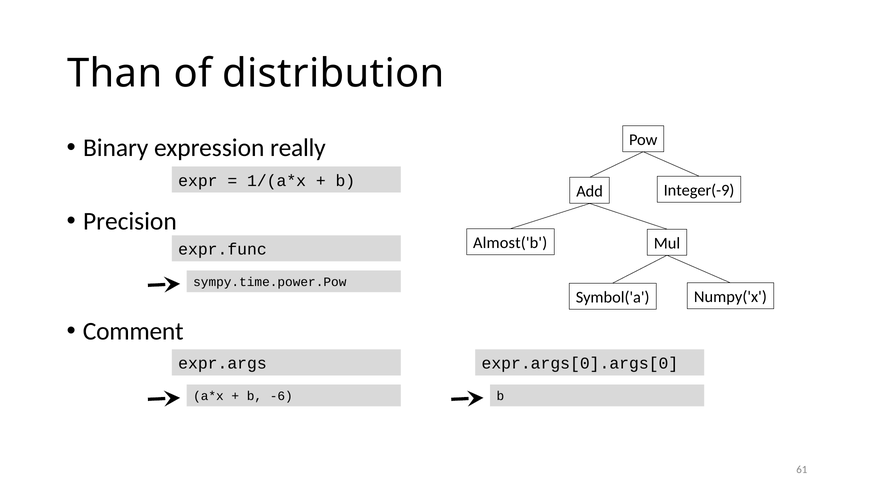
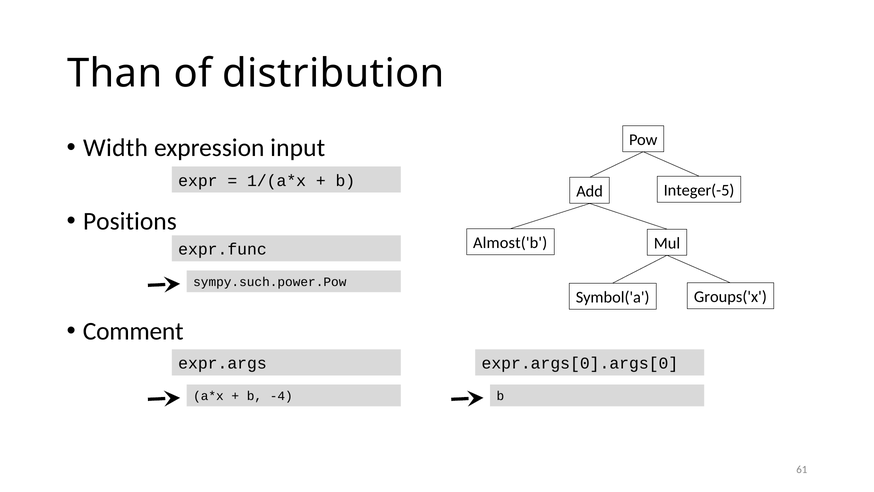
Binary: Binary -> Width
really: really -> input
Integer(-9: Integer(-9 -> Integer(-5
Precision: Precision -> Positions
sympy.time.power.Pow: sympy.time.power.Pow -> sympy.such.power.Pow
Numpy('x: Numpy('x -> Groups('x
-6: -6 -> -4
